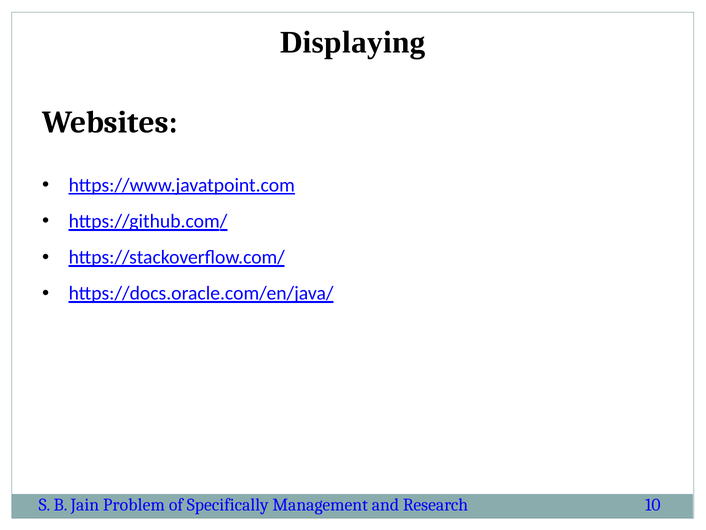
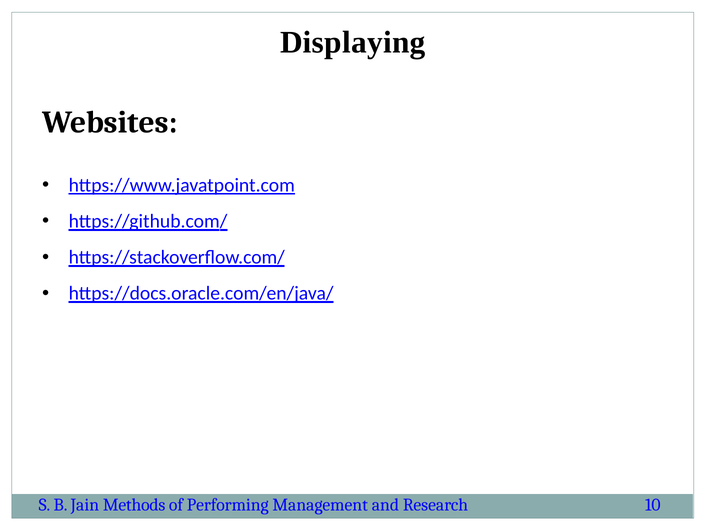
Problem: Problem -> Methods
Specifically: Specifically -> Performing
